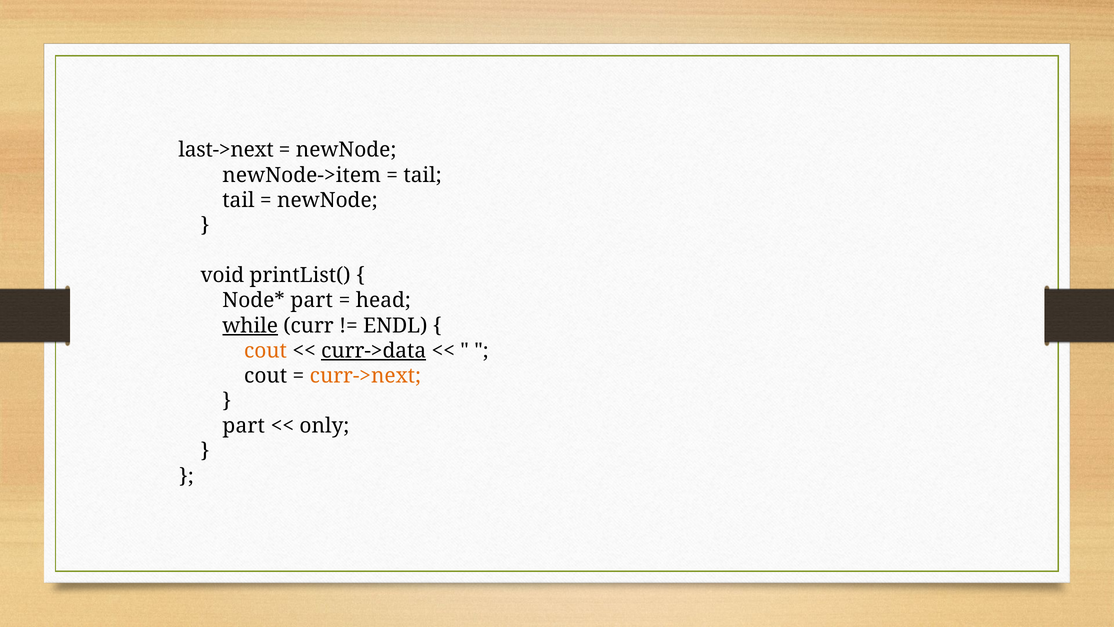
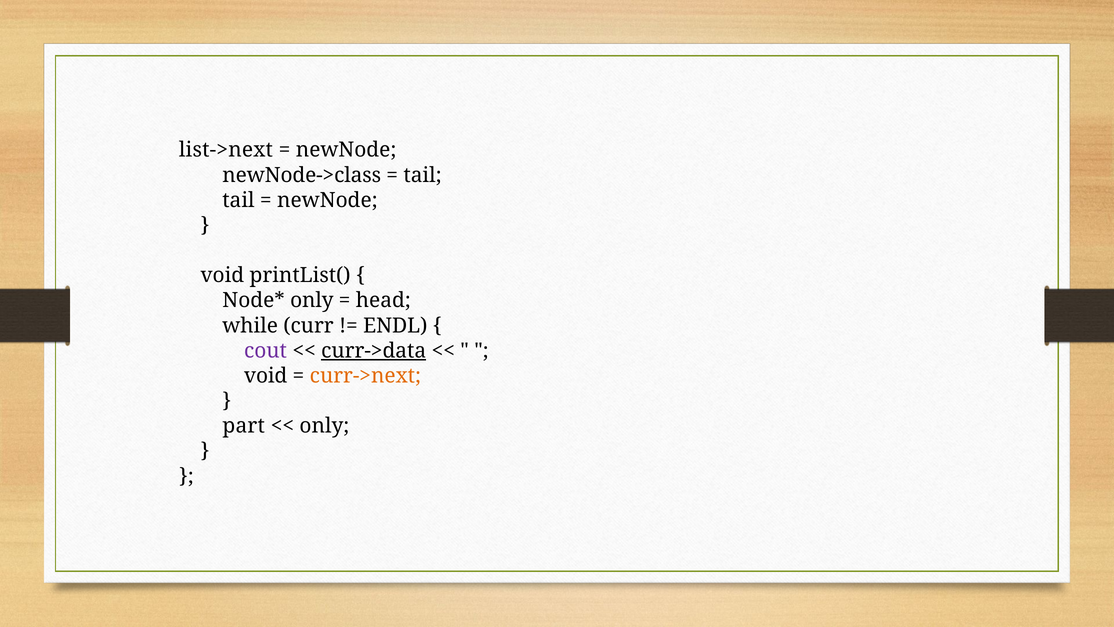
last->next: last->next -> list->next
newNode->item: newNode->item -> newNode->class
part at (312, 300): part -> only
while underline: present -> none
cout at (266, 351) colour: orange -> purple
cout at (266, 376): cout -> void
